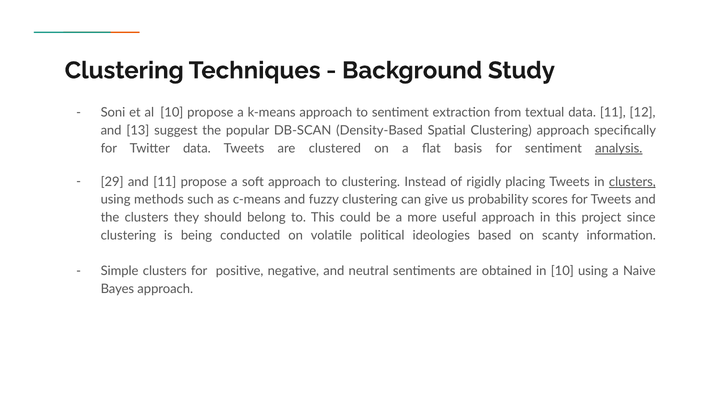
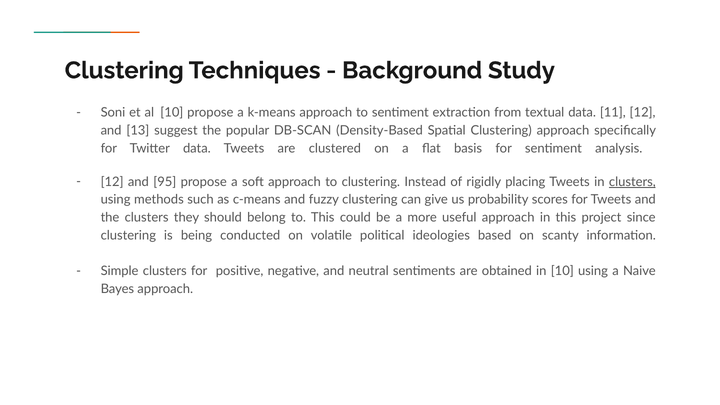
analysis underline: present -> none
29 at (112, 182): 29 -> 12
and 11: 11 -> 95
